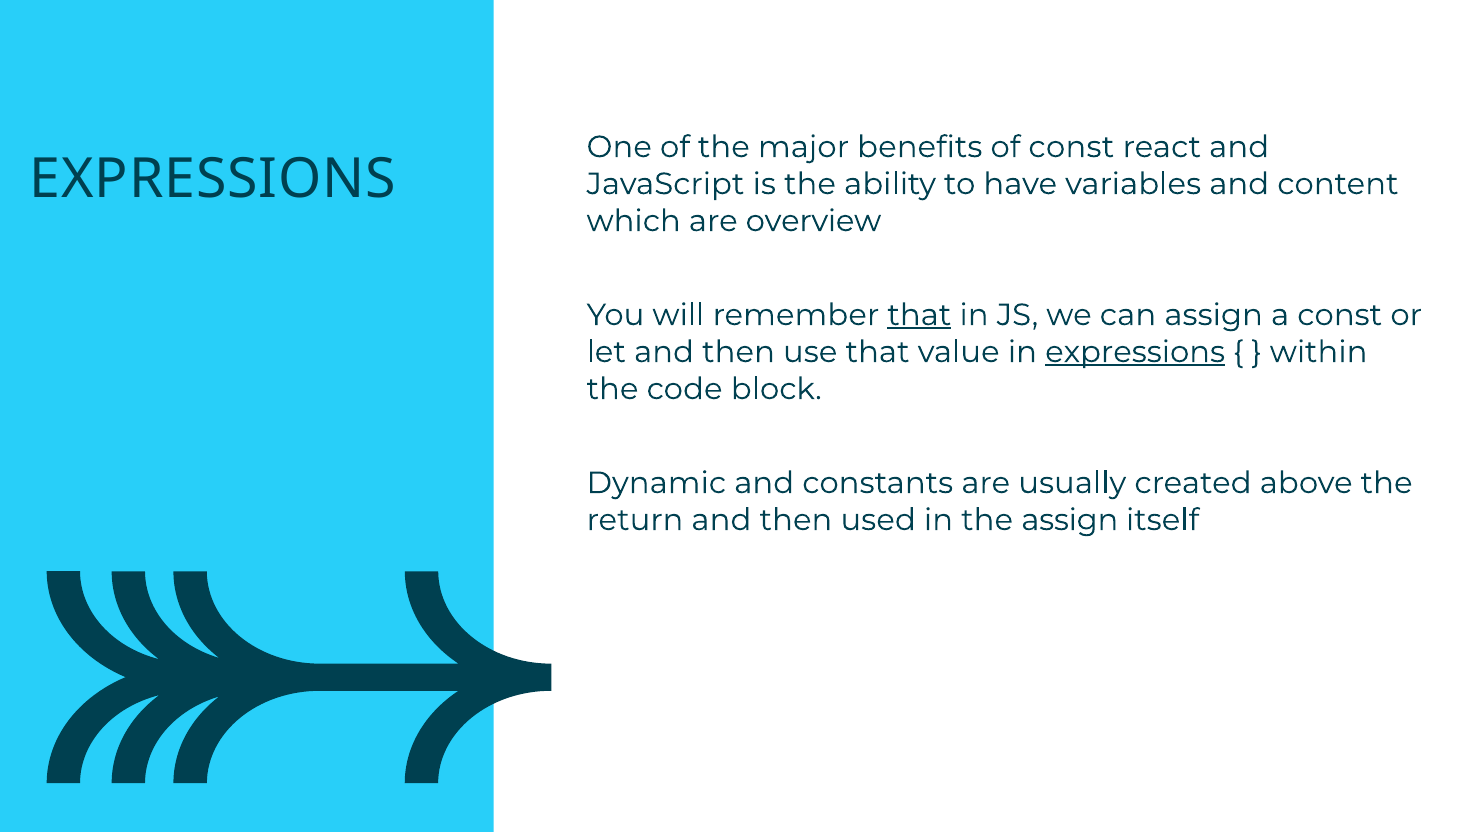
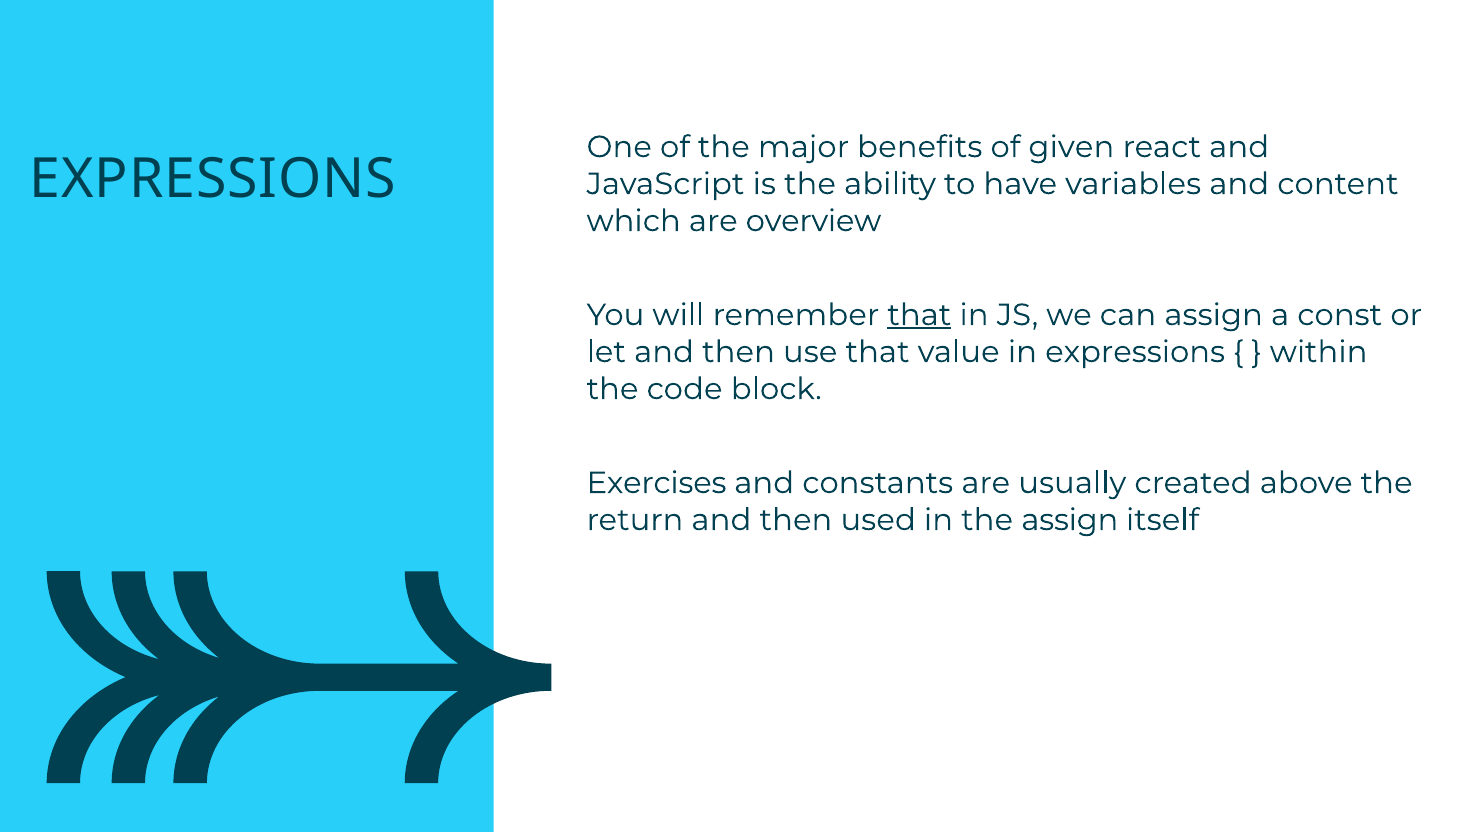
of const: const -> given
expressions at (1135, 352) underline: present -> none
Dynamic: Dynamic -> Exercises
